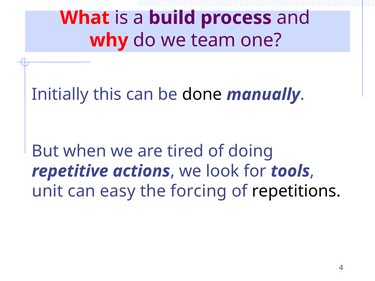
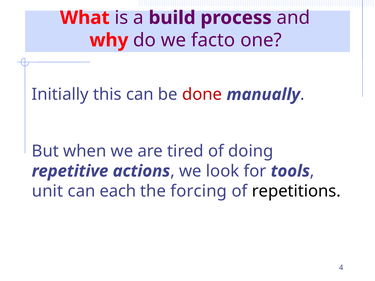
team: team -> facto
done colour: black -> red
easy: easy -> each
